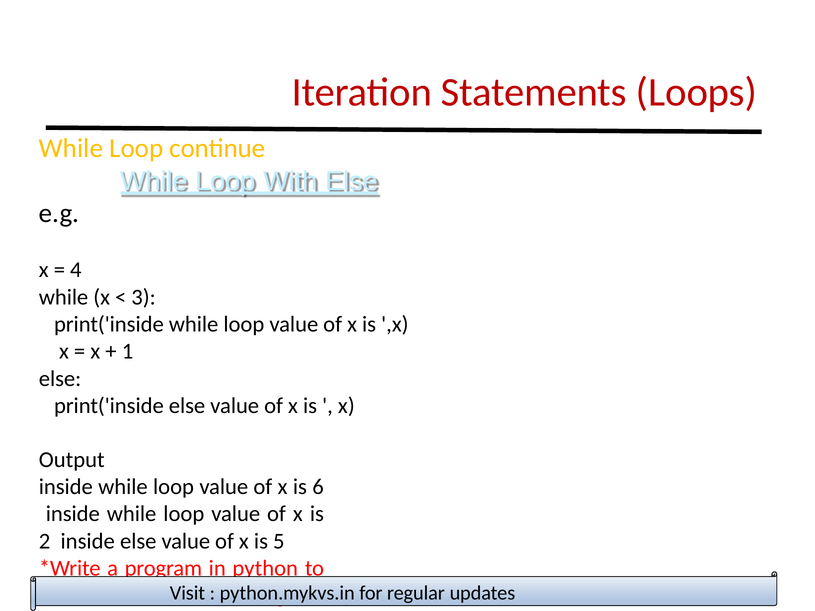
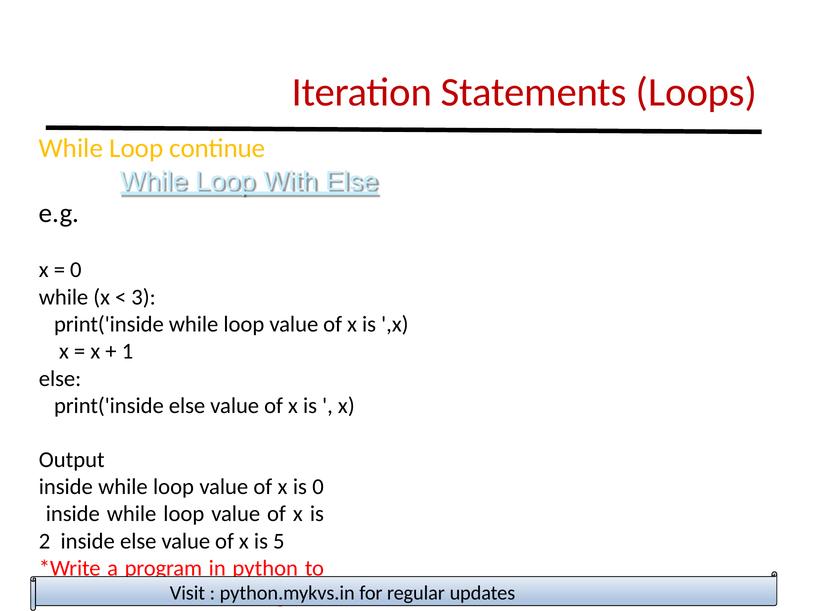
4 at (76, 270): 4 -> 0
is 6: 6 -> 0
